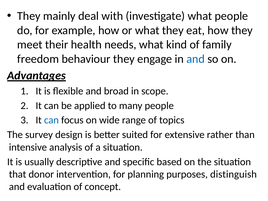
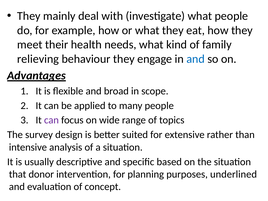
freedom: freedom -> relieving
can at (51, 120) colour: blue -> purple
distinguish: distinguish -> underlined
